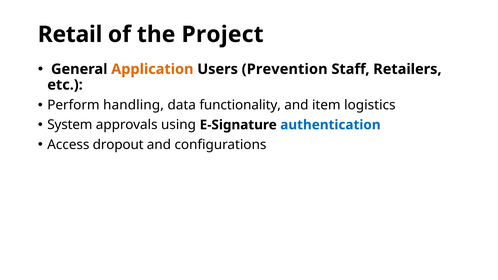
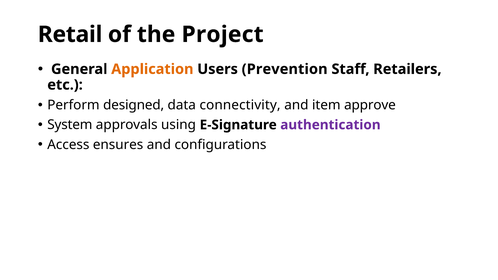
handling: handling -> designed
functionality: functionality -> connectivity
logistics: logistics -> approve
authentication colour: blue -> purple
dropout: dropout -> ensures
